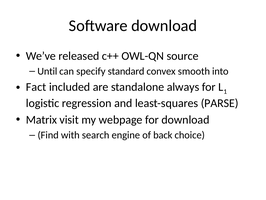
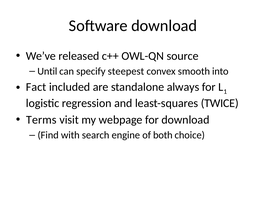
standard: standard -> steepest
PARSE: PARSE -> TWICE
Matrix: Matrix -> Terms
back: back -> both
